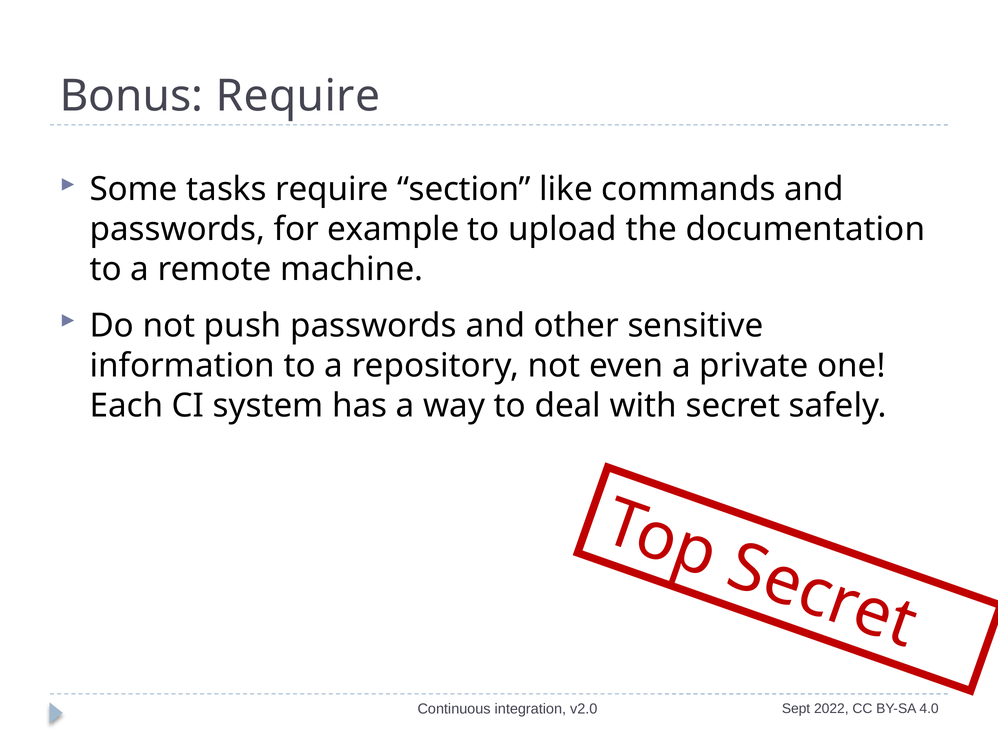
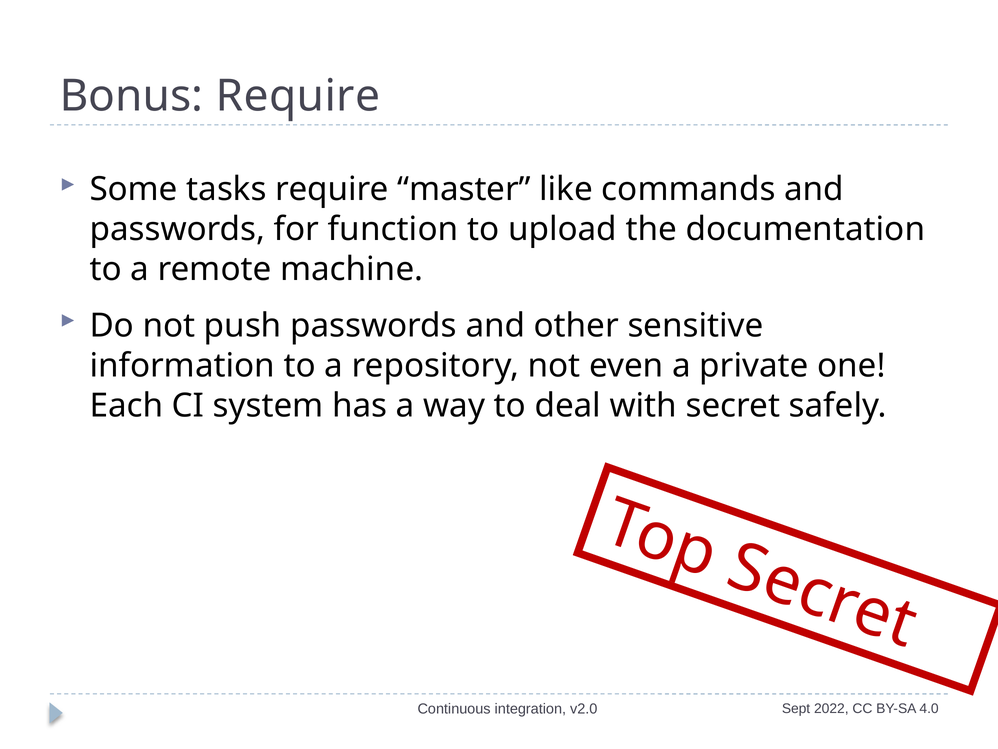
section: section -> master
example: example -> function
